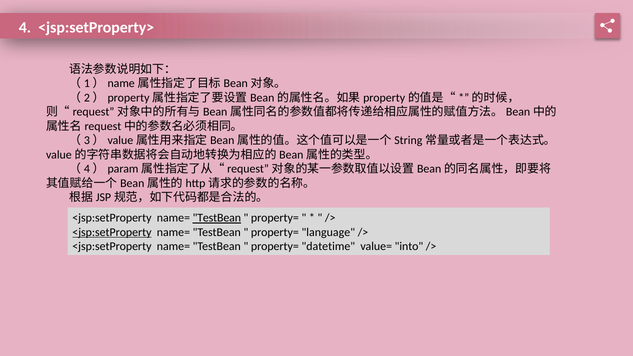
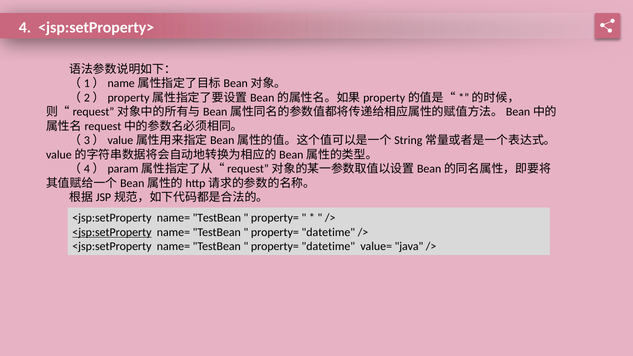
TestBean at (217, 218) underline: present -> none
language at (328, 232): language -> datetime
into: into -> java
